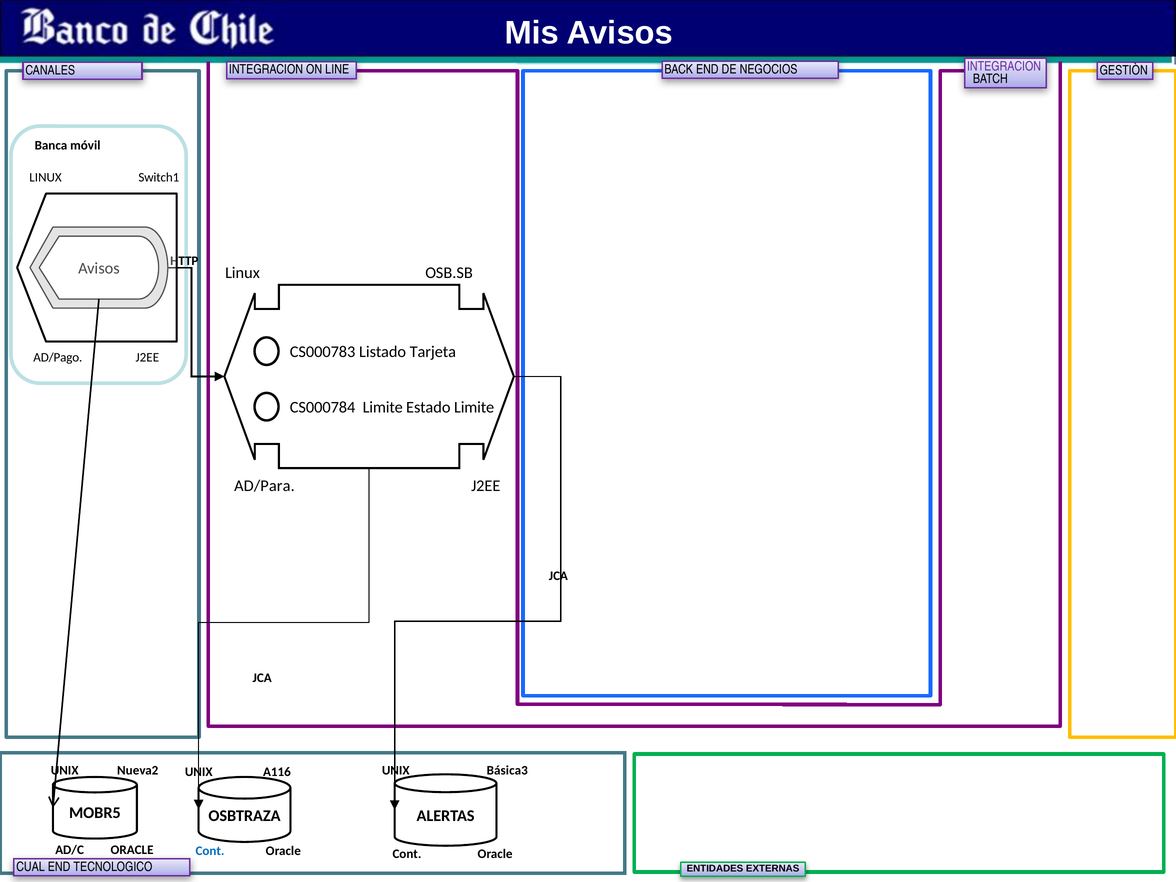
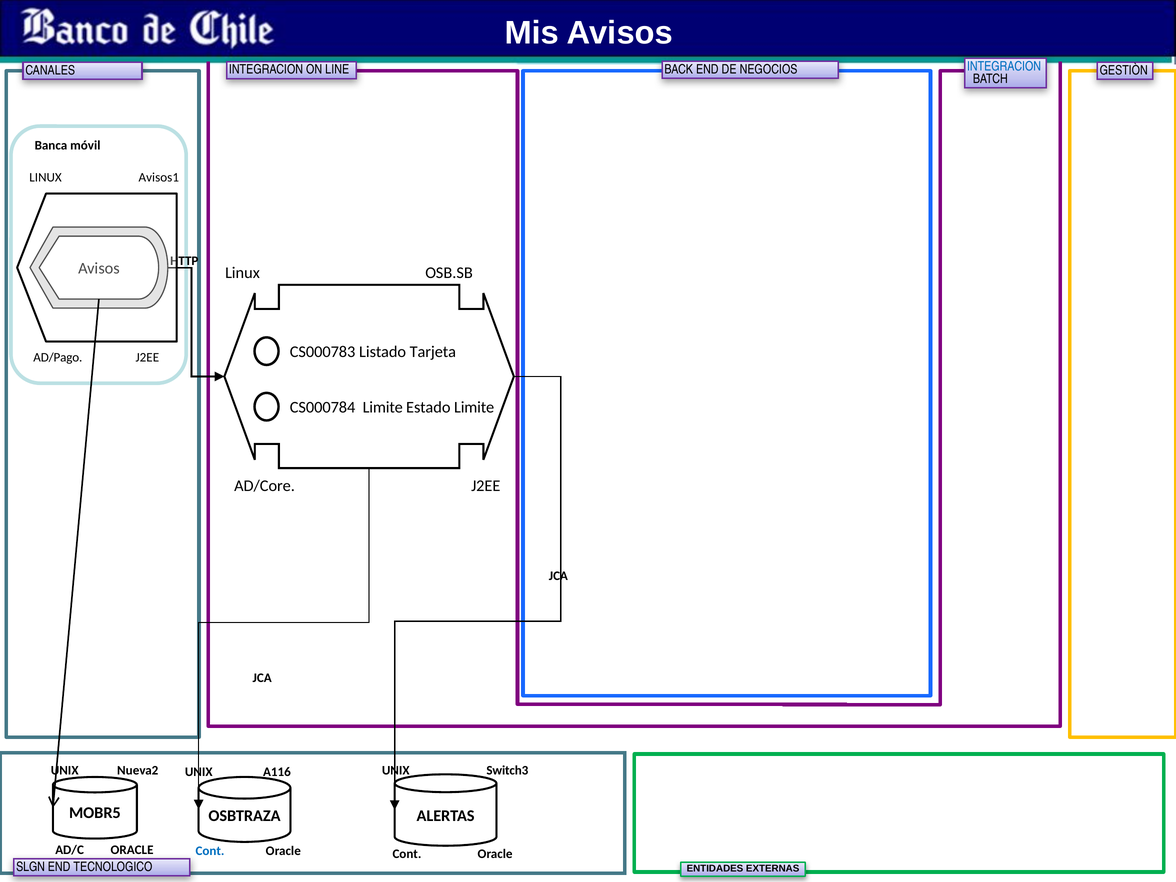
INTEGRACION at (1004, 66) colour: purple -> blue
Switch1: Switch1 -> Avisos1
AD/Para: AD/Para -> AD/Core
Básica3: Básica3 -> Switch3
CUAL: CUAL -> SLGN
